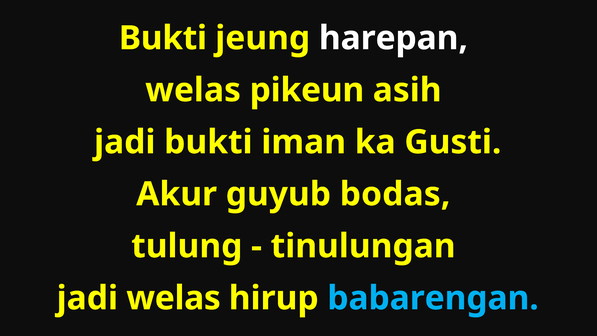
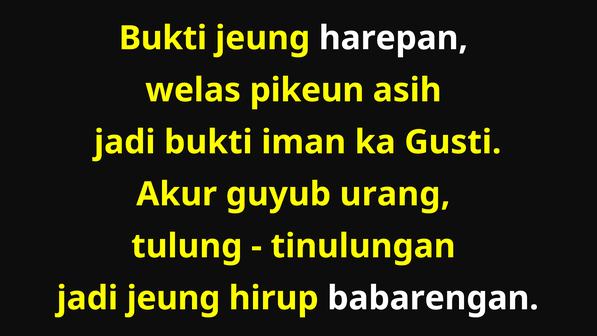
bodas: bodas -> urang
jadi welas: welas -> jeung
babarengan colour: light blue -> white
